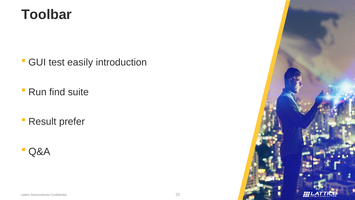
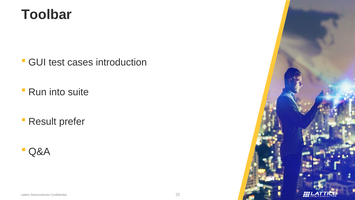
easily: easily -> cases
find: find -> into
